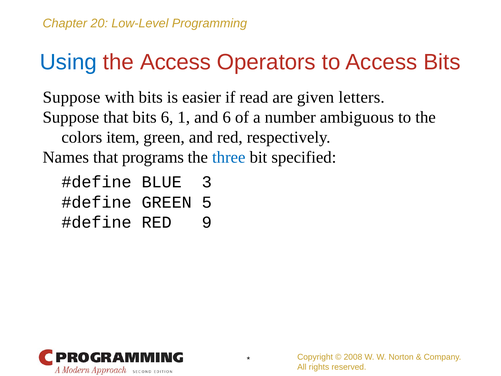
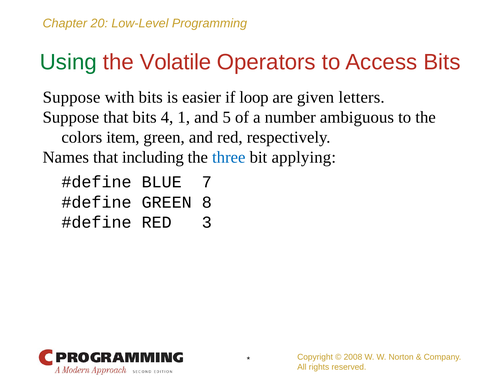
Using colour: blue -> green
the Access: Access -> Volatile
read: read -> loop
bits 6: 6 -> 4
and 6: 6 -> 5
programs: programs -> including
specified: specified -> applying
3: 3 -> 7
5: 5 -> 8
9: 9 -> 3
